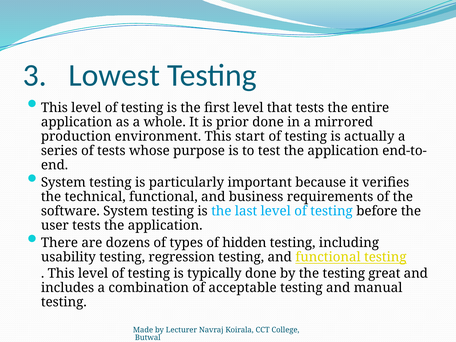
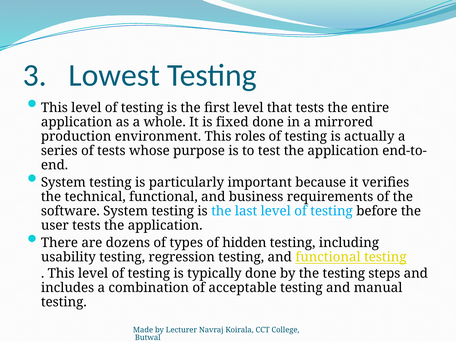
prior: prior -> fixed
start: start -> roles
great: great -> steps
